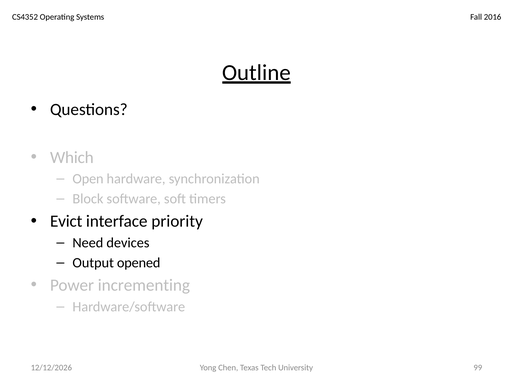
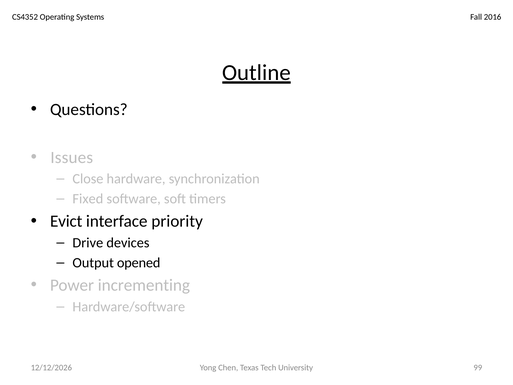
Which: Which -> Issues
Open: Open -> Close
Block: Block -> Fixed
Need: Need -> Drive
